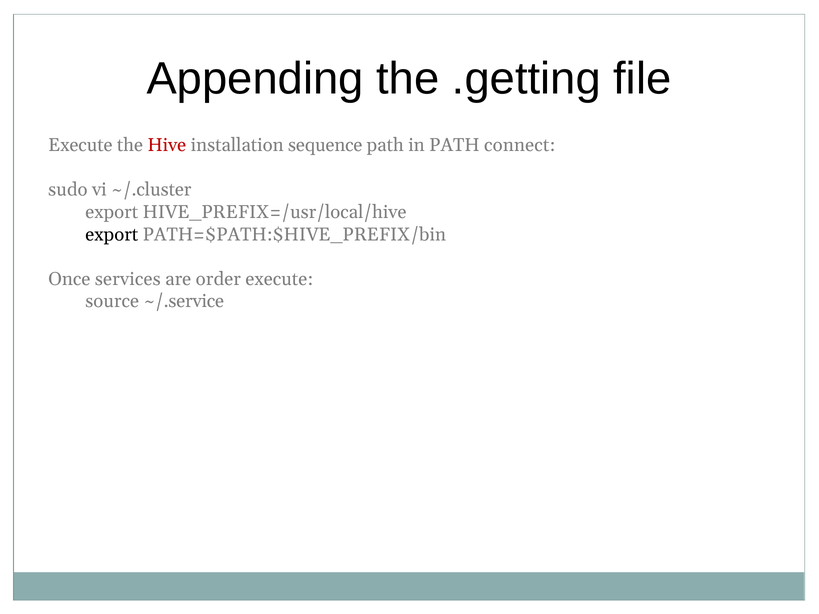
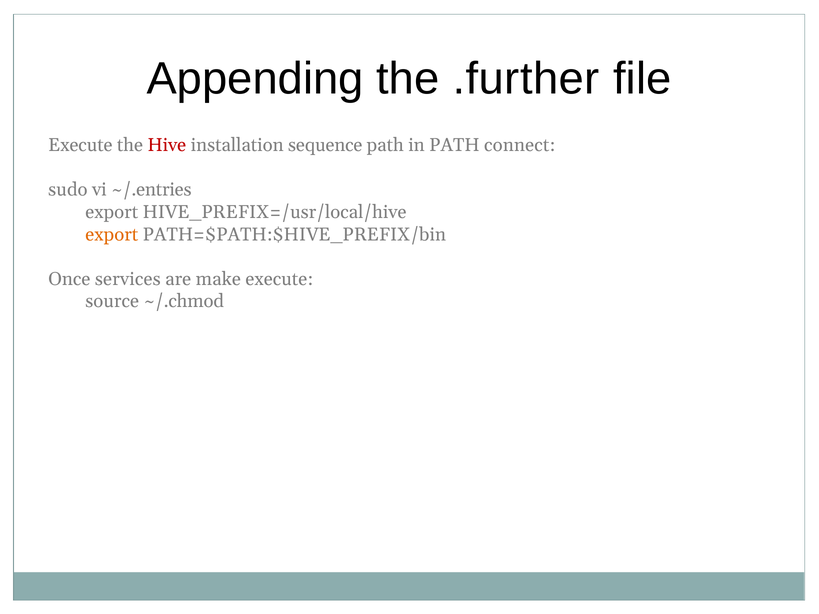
.getting: .getting -> .further
~/.cluster: ~/.cluster -> ~/.entries
export at (112, 234) colour: black -> orange
order: order -> make
~/.service: ~/.service -> ~/.chmod
